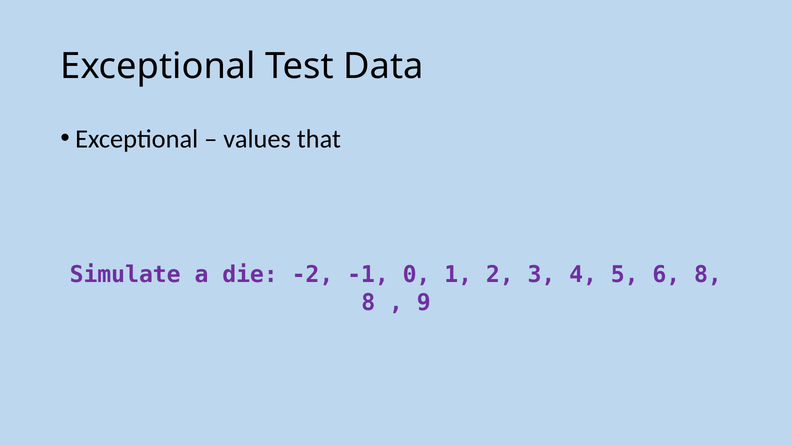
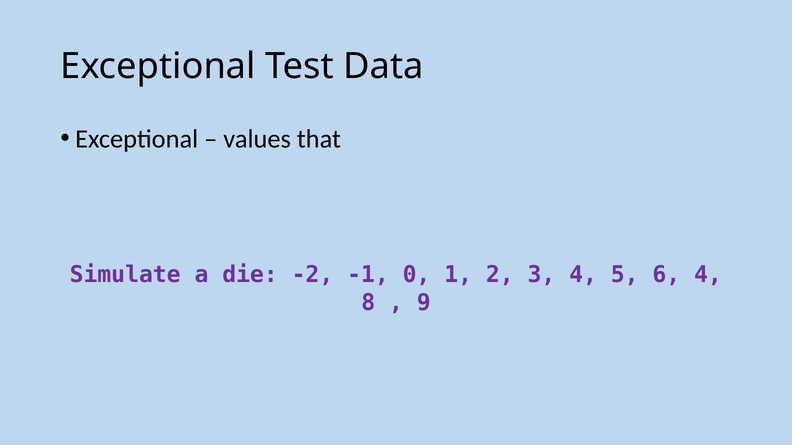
6 8: 8 -> 4
